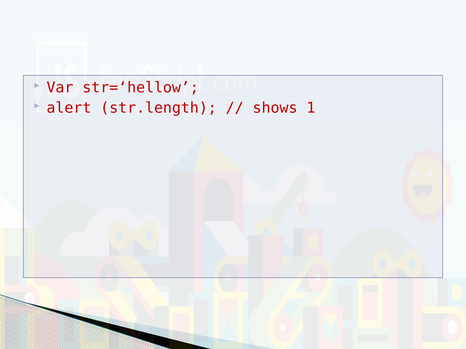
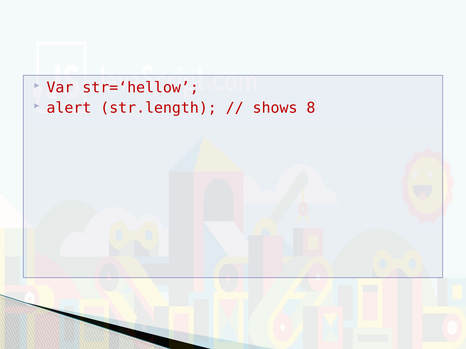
1: 1 -> 8
